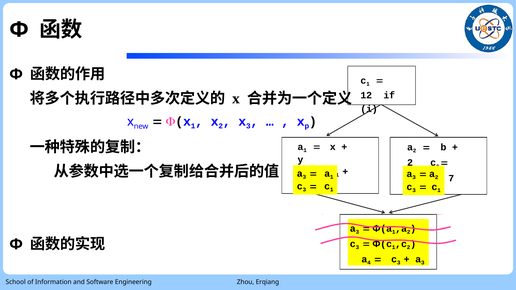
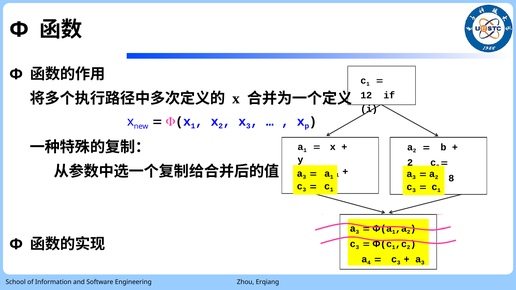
7: 7 -> 8
